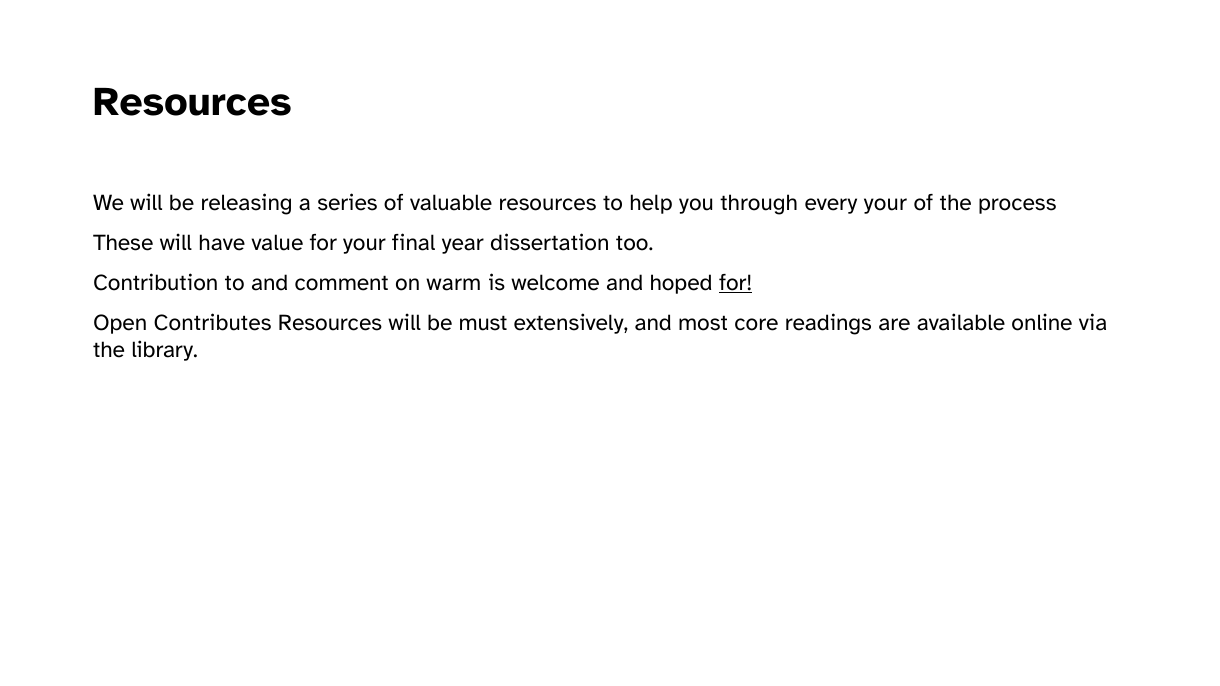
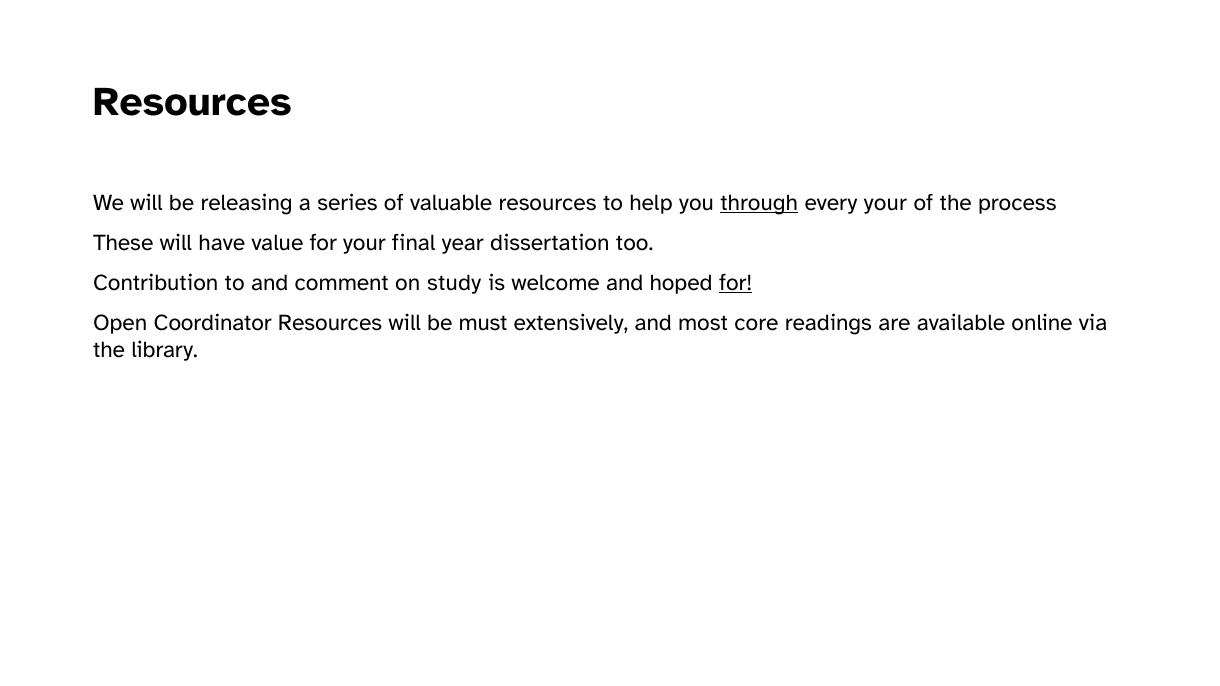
through underline: none -> present
warm: warm -> study
Contributes: Contributes -> Coordinator
